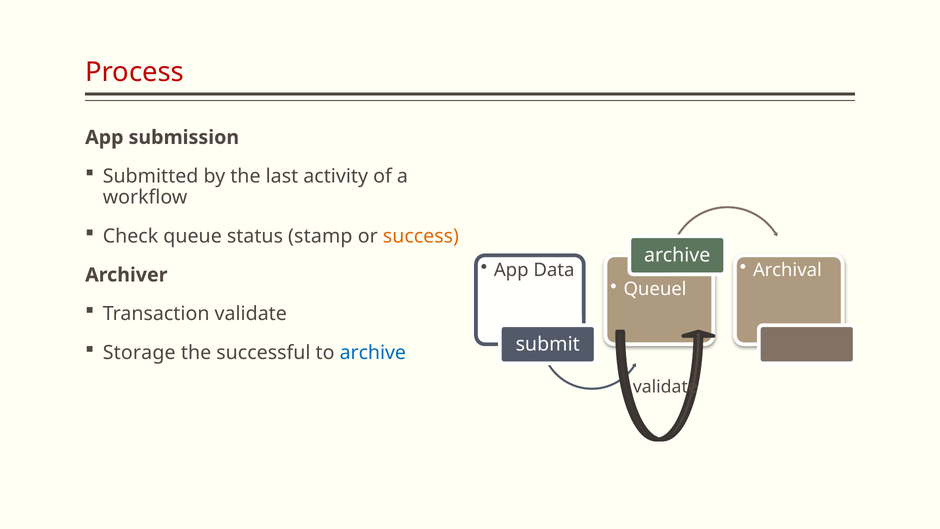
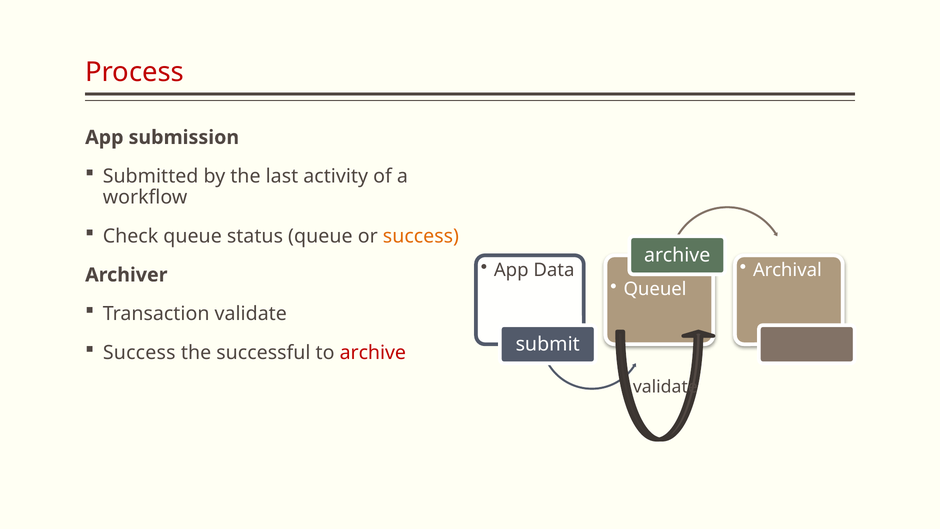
status stamp: stamp -> queue
Storage at (139, 352): Storage -> Success
archive at (373, 352) colour: blue -> red
